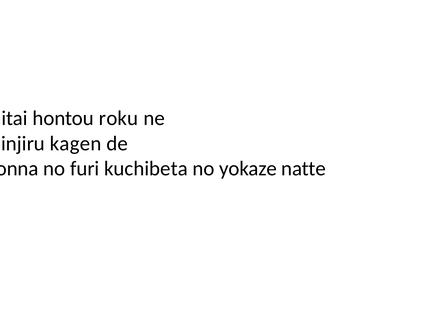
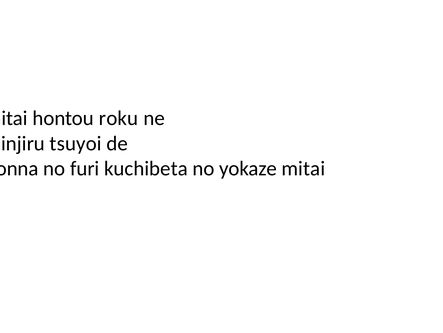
kagen at (76, 143): kagen -> tsuyoi
yokaze natte: natte -> mitai
